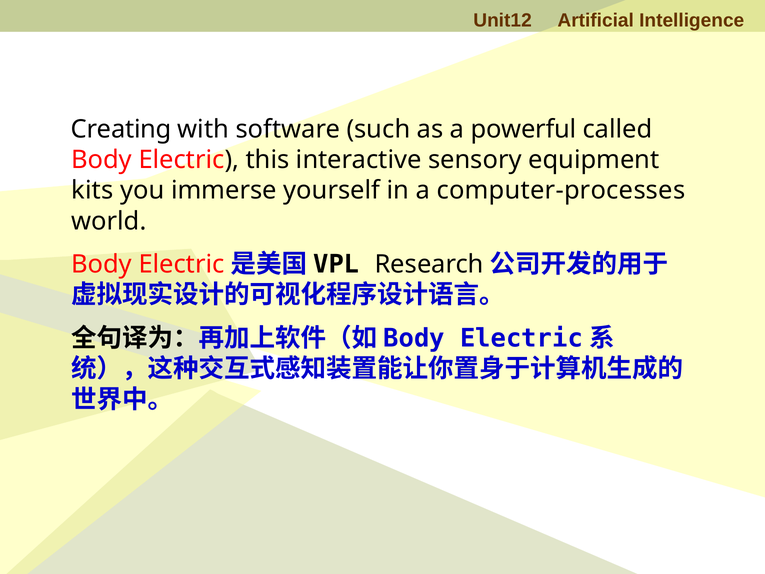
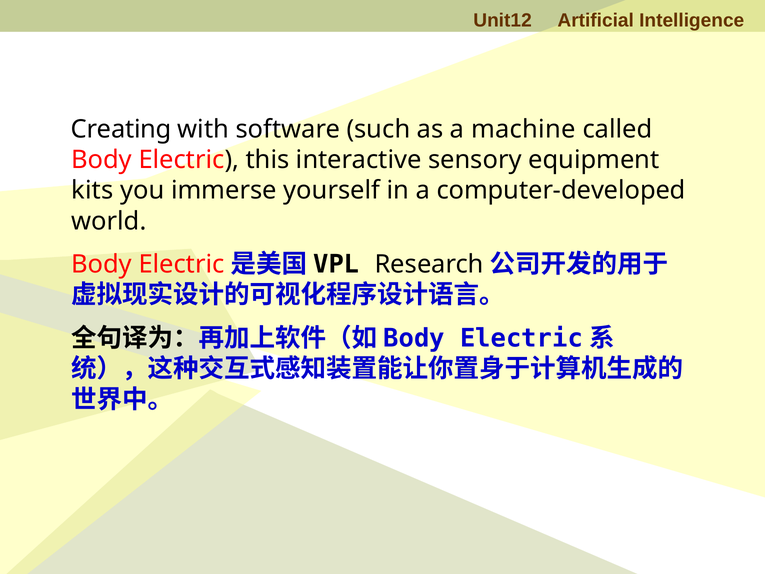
powerful: powerful -> machine
computer-processes: computer-processes -> computer-developed
